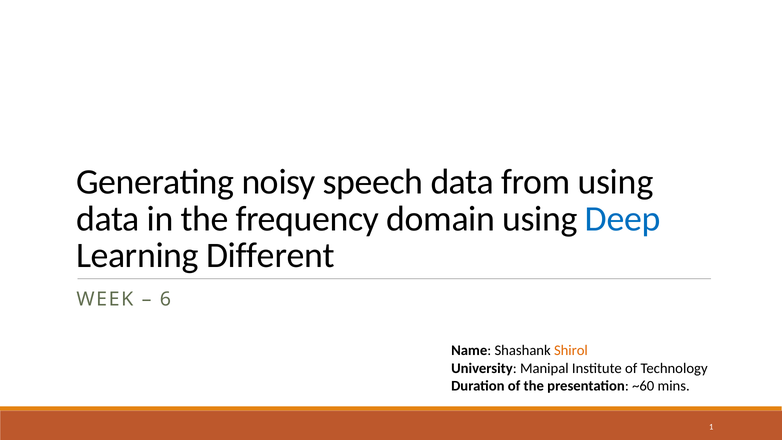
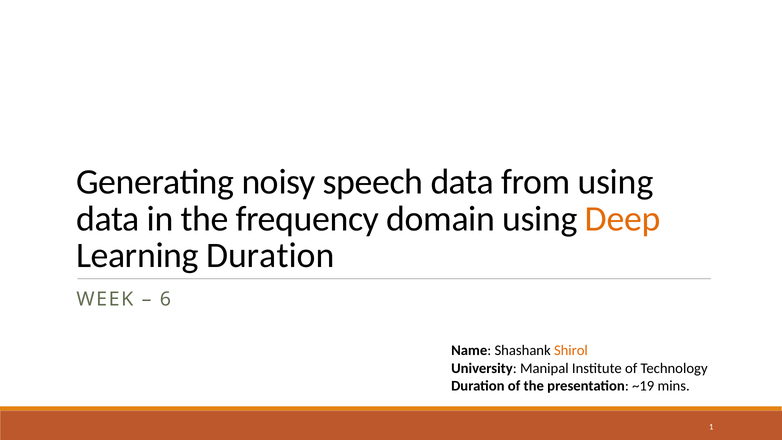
Deep colour: blue -> orange
Learning Different: Different -> Duration
~60: ~60 -> ~19
